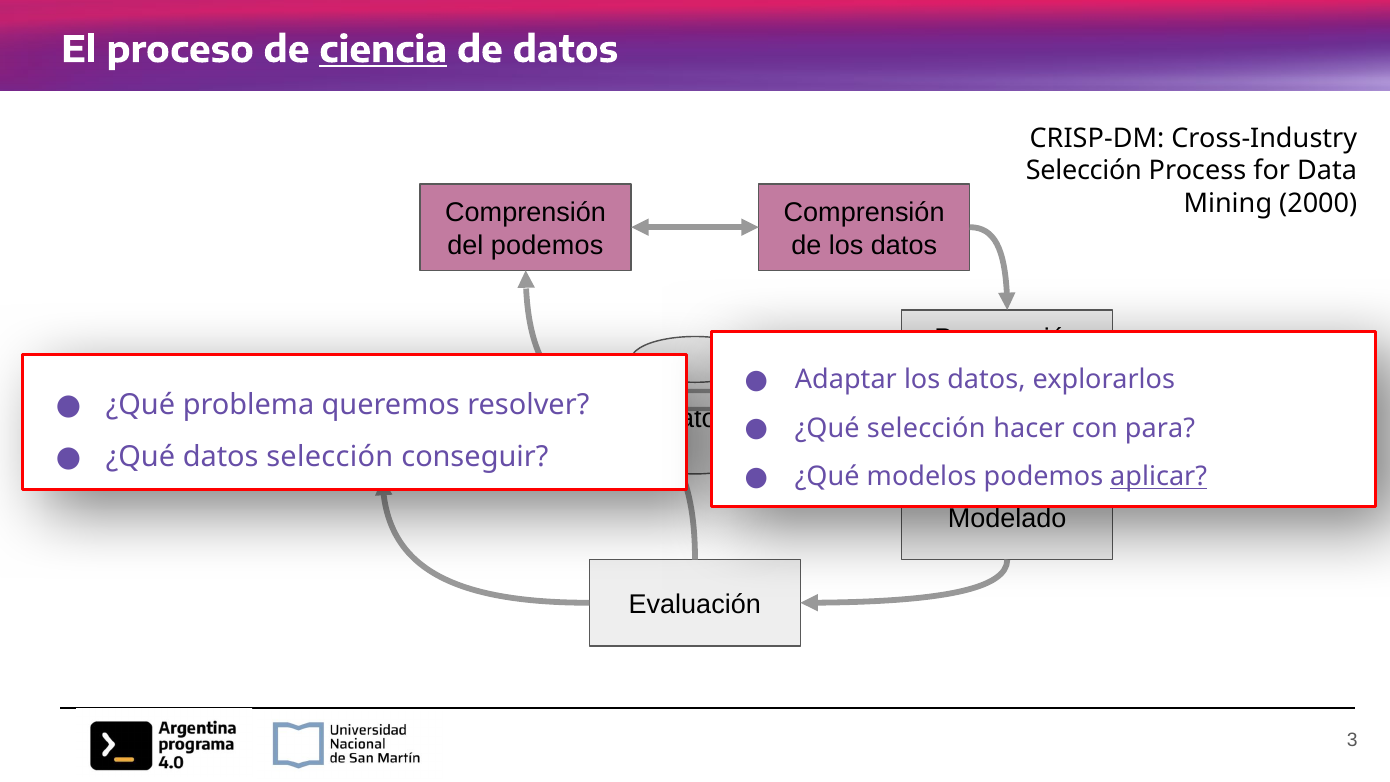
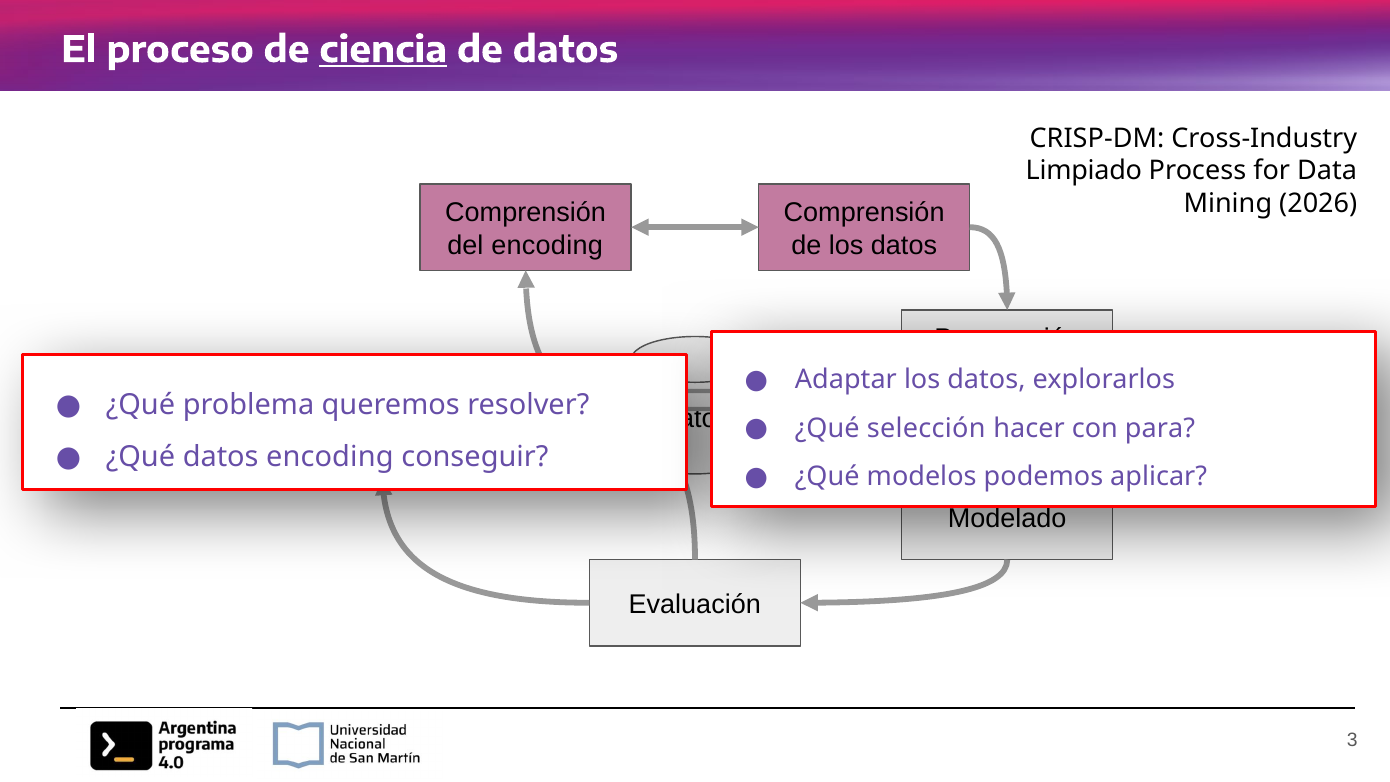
Selección at (1084, 171): Selección -> Limpiado
2000: 2000 -> 2026
del podemos: podemos -> encoding
datos selección: selección -> encoding
aplicar underline: present -> none
